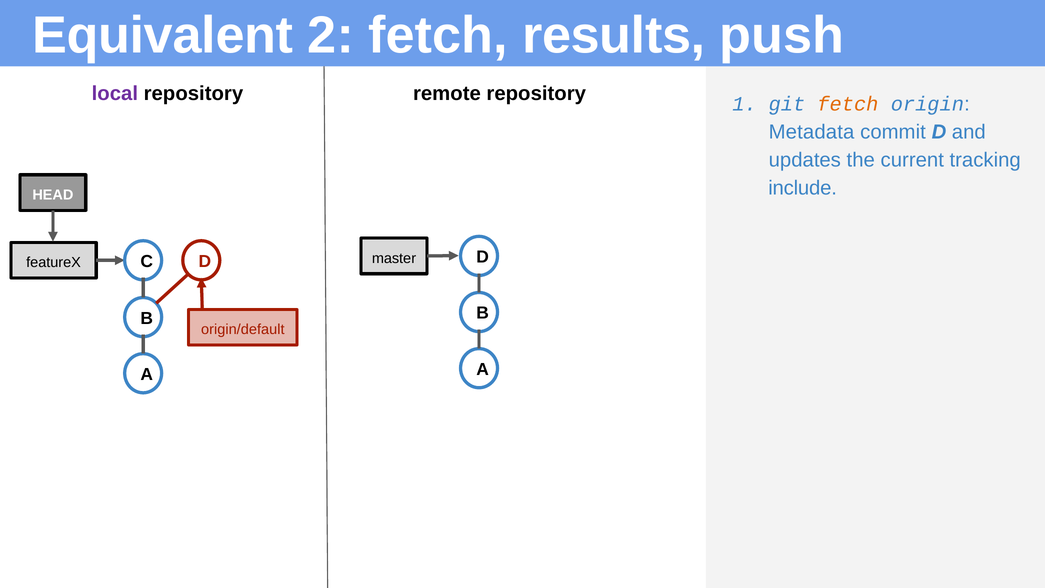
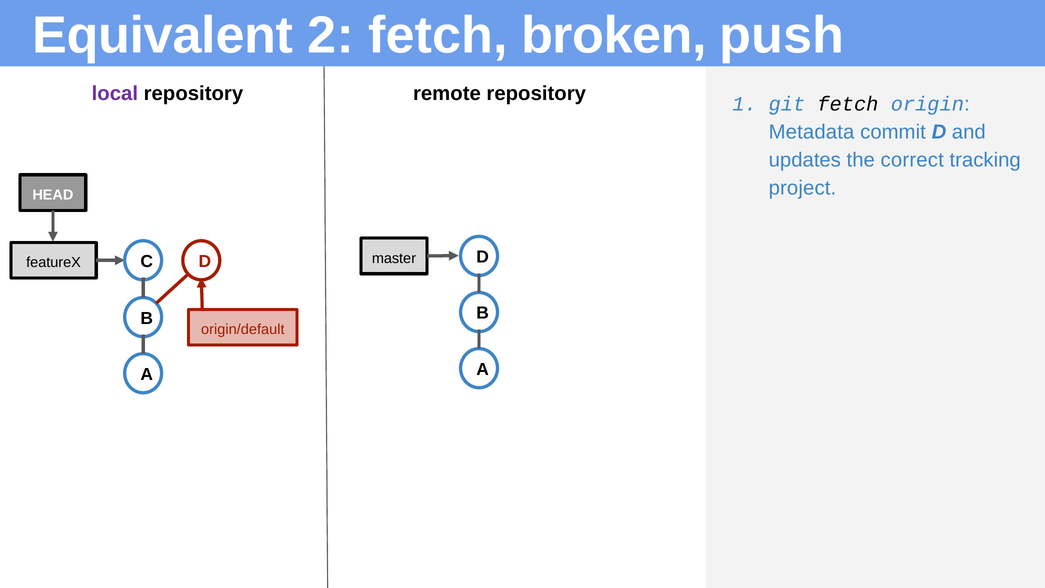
results: results -> broken
fetch at (848, 104) colour: orange -> black
current: current -> correct
include: include -> project
